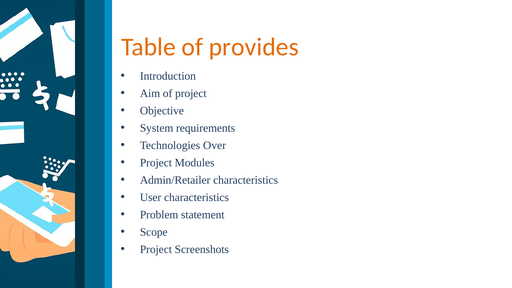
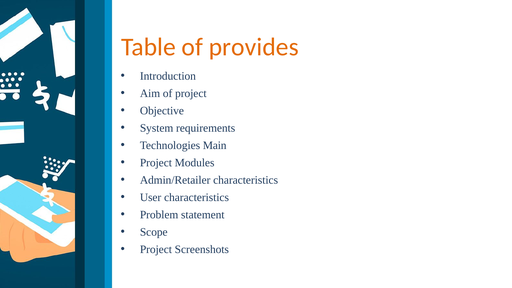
Over: Over -> Main
